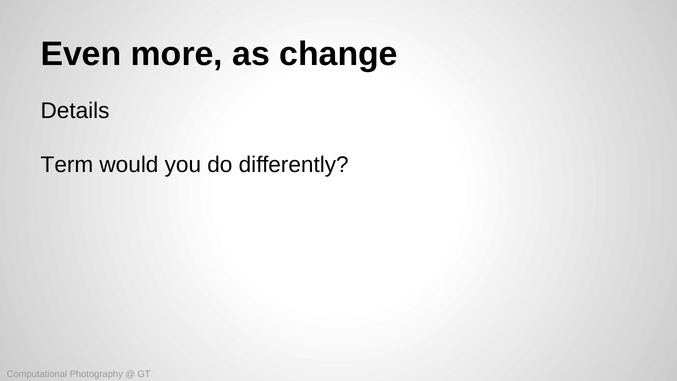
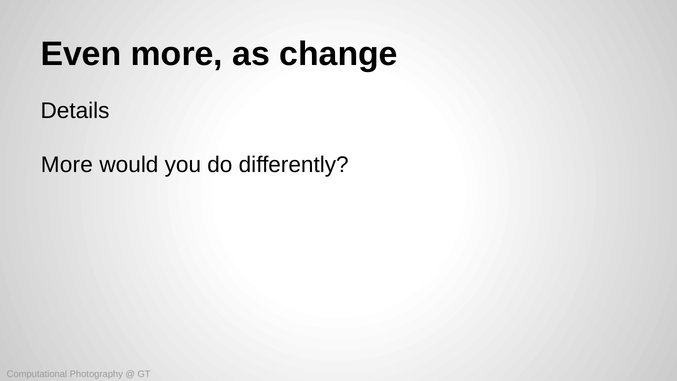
Term at (67, 165): Term -> More
